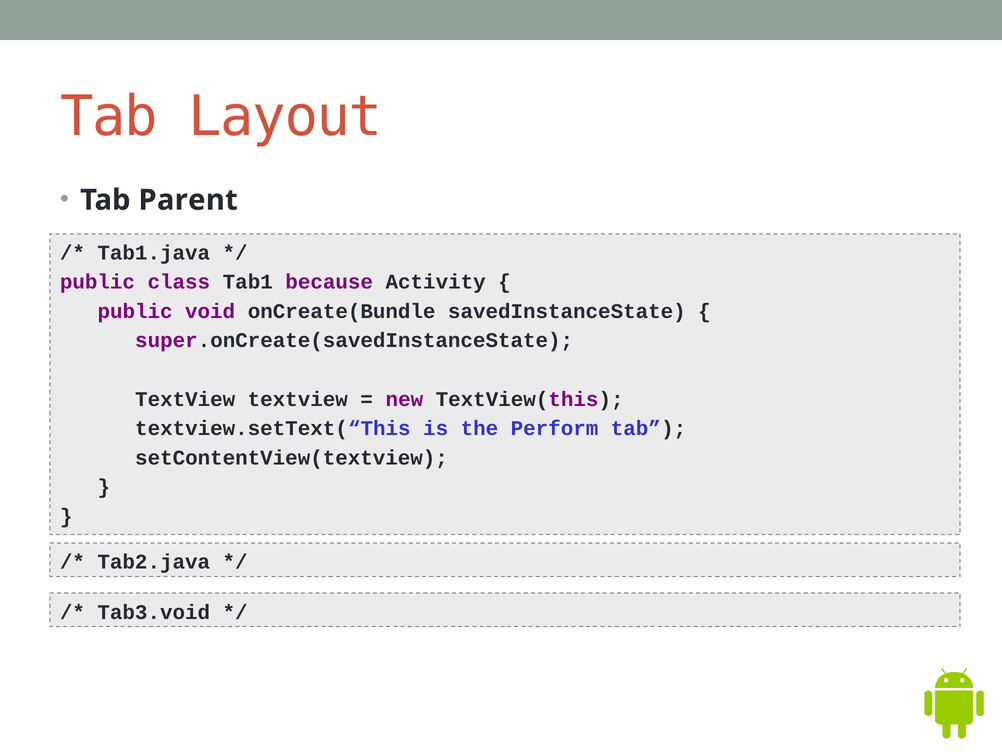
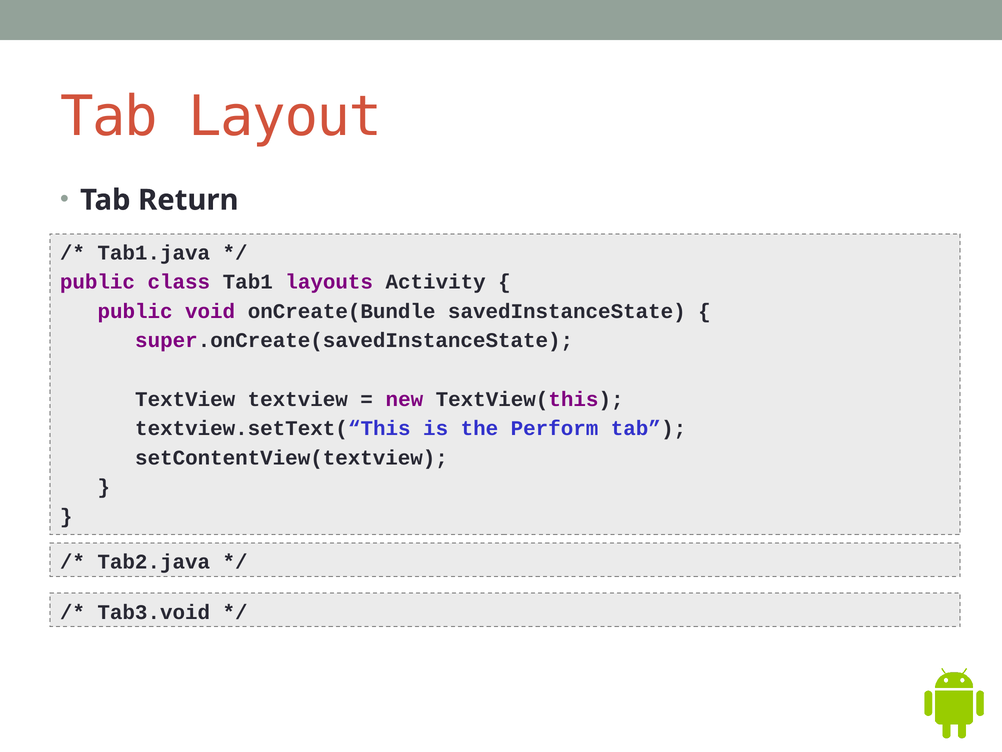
Parent: Parent -> Return
because: because -> layouts
